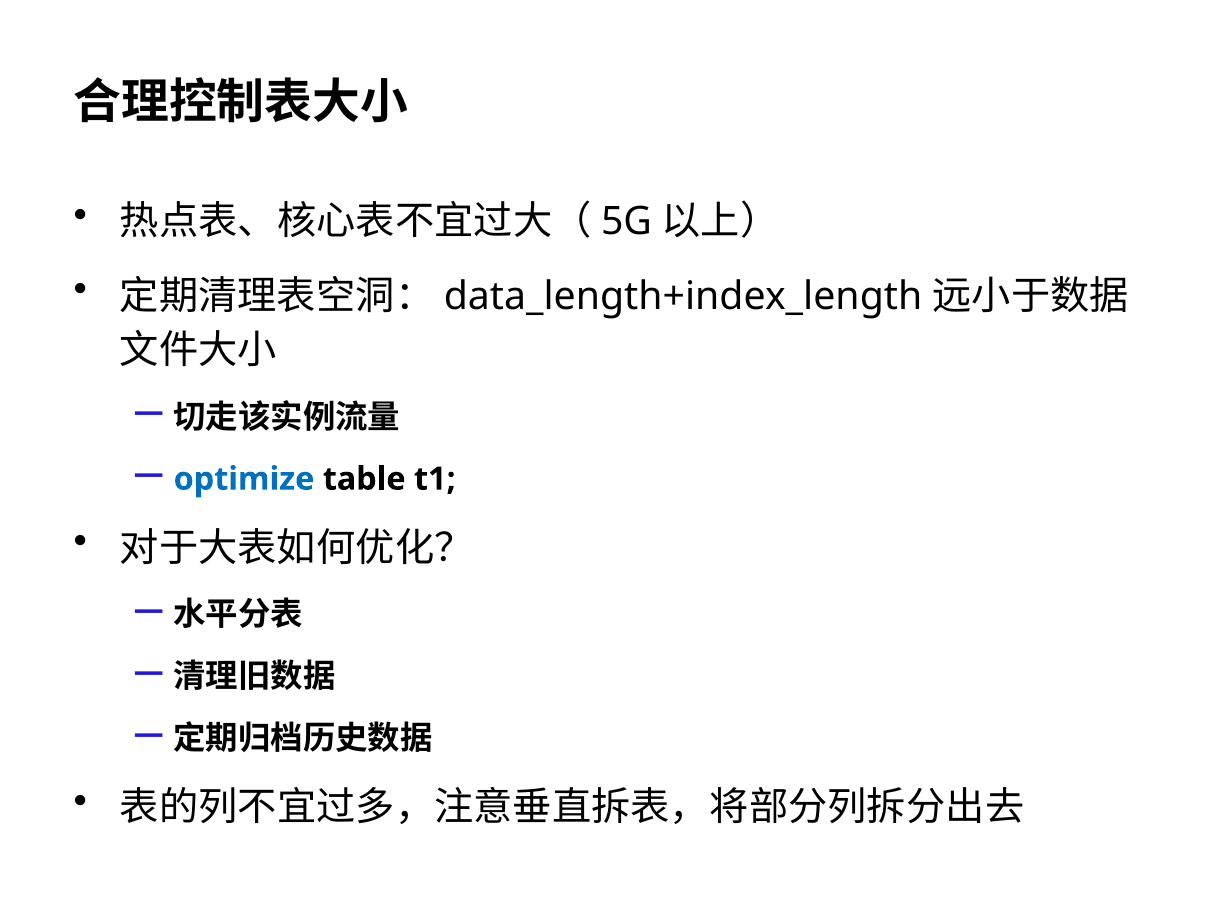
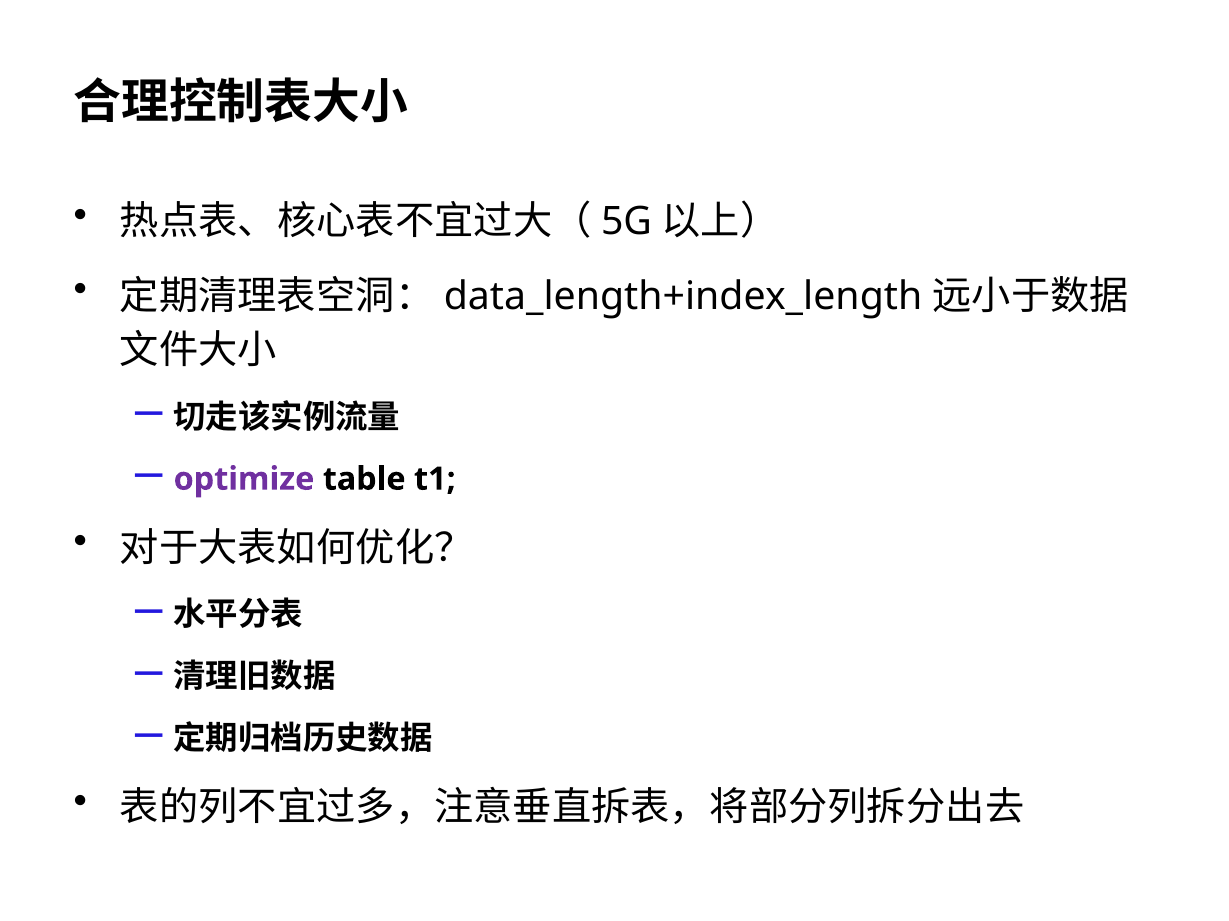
optimize colour: blue -> purple
